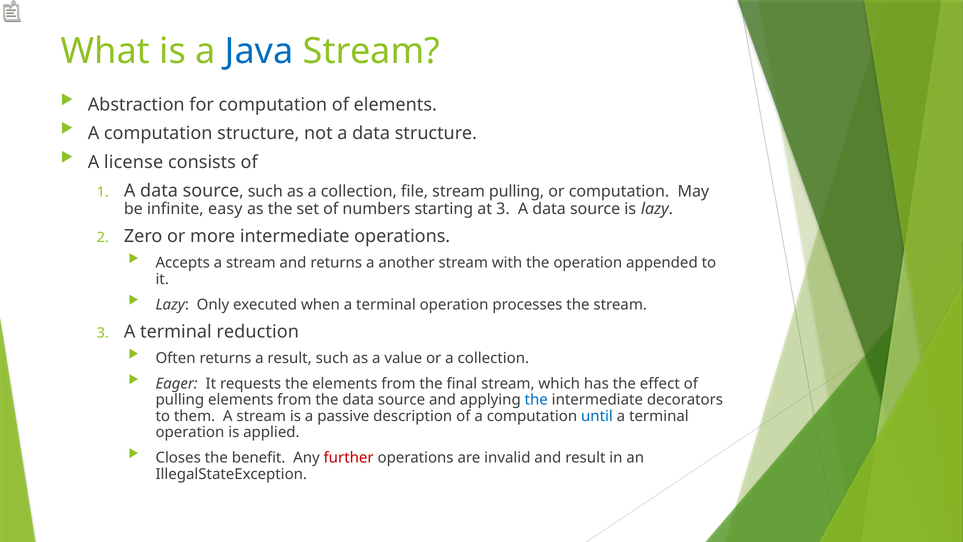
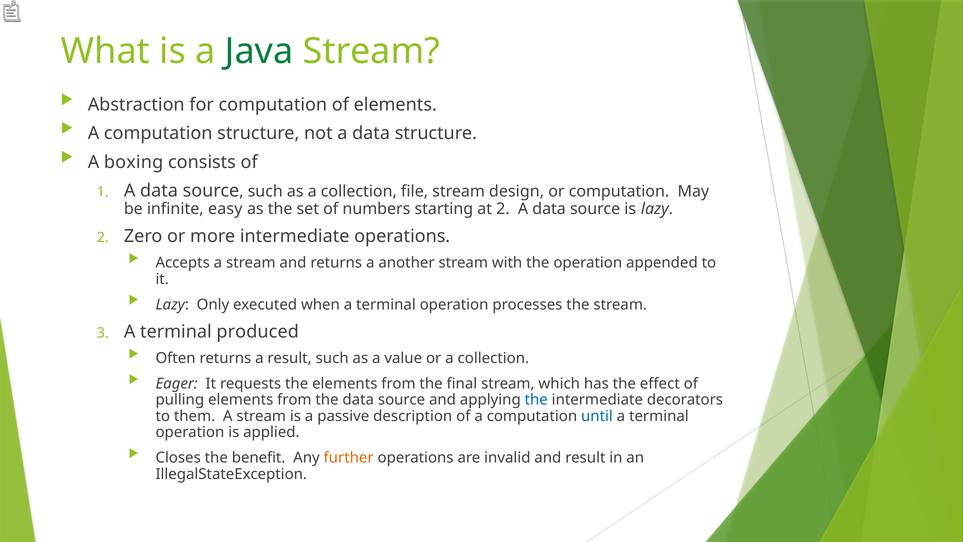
Java colour: blue -> green
license: license -> boxing
stream pulling: pulling -> design
at 3: 3 -> 2
reduction: reduction -> produced
further colour: red -> orange
